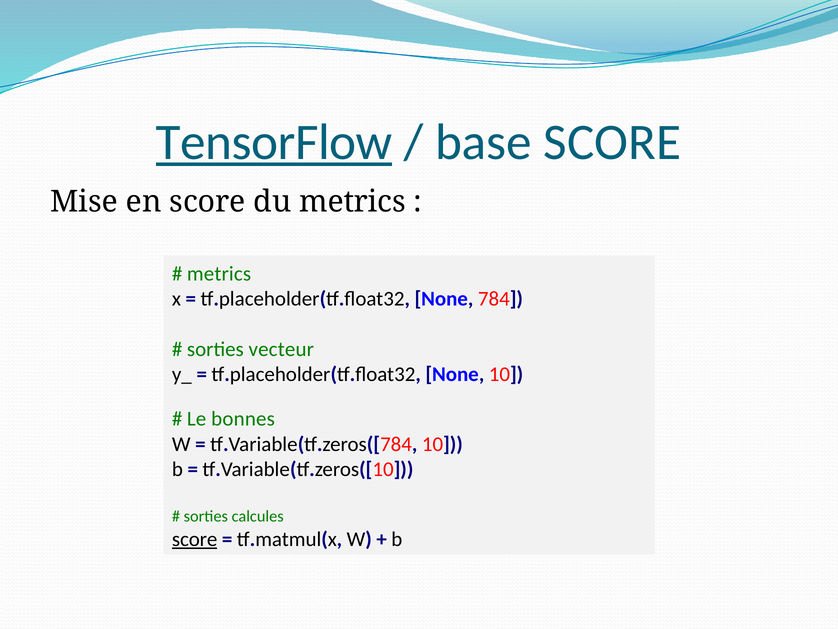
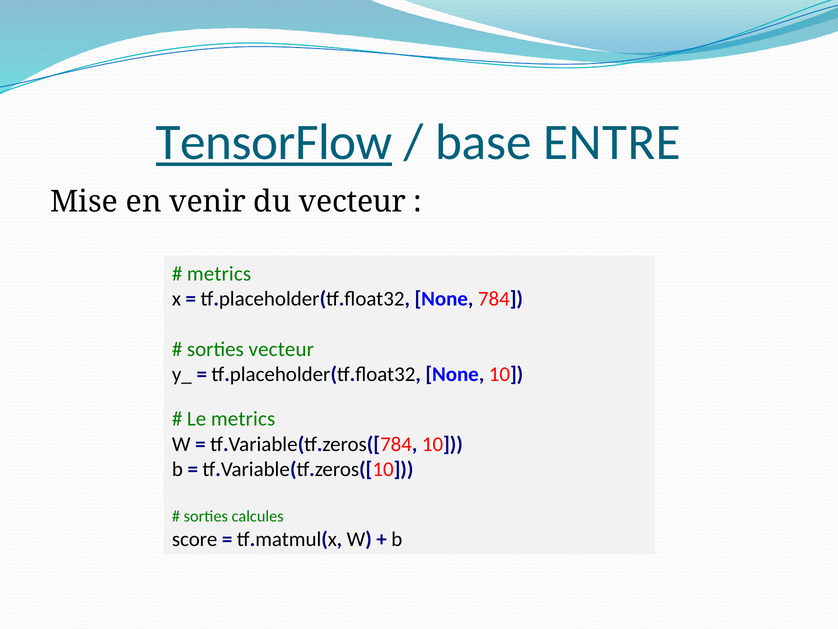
base SCORE: SCORE -> ENTRE
en score: score -> venir
du metrics: metrics -> vecteur
Le bonnes: bonnes -> metrics
score at (195, 539) underline: present -> none
